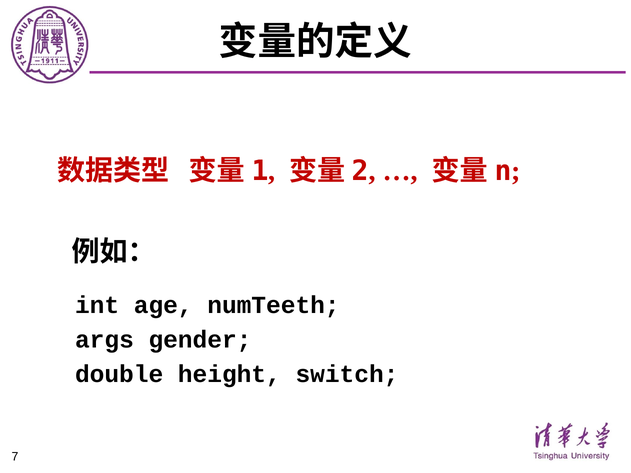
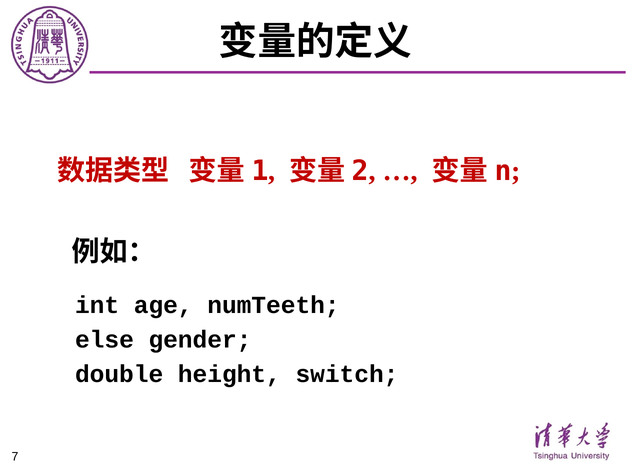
args: args -> else
